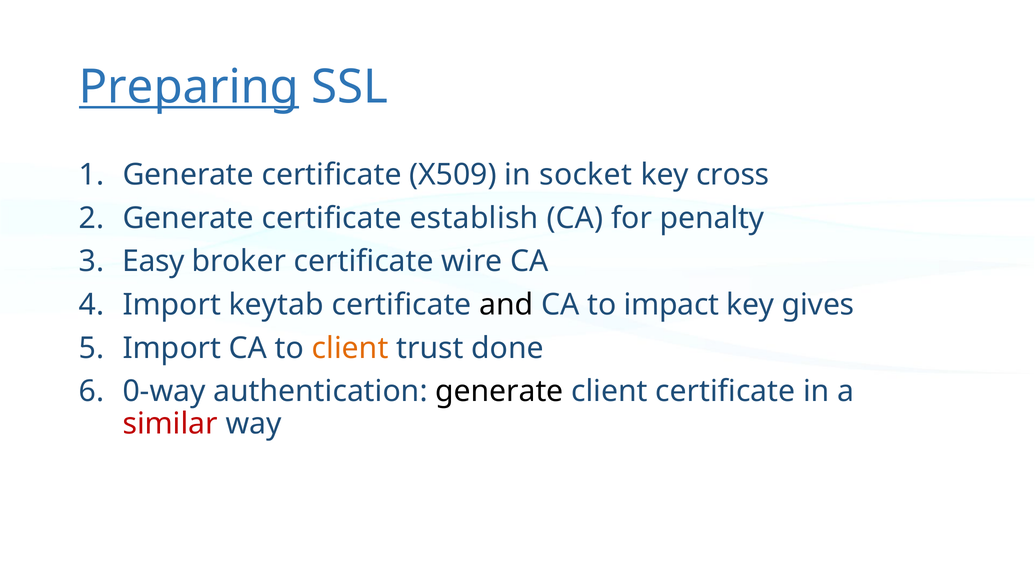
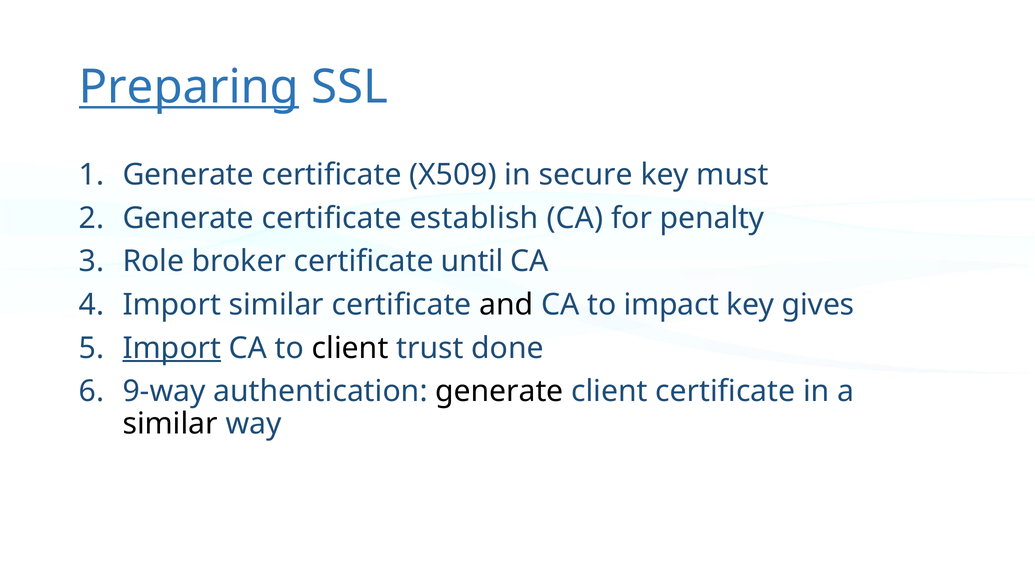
socket: socket -> secure
cross: cross -> must
Easy: Easy -> Role
wire: wire -> until
Import keytab: keytab -> similar
Import at (172, 348) underline: none -> present
client at (350, 348) colour: orange -> black
0-way: 0-way -> 9-way
similar at (170, 424) colour: red -> black
